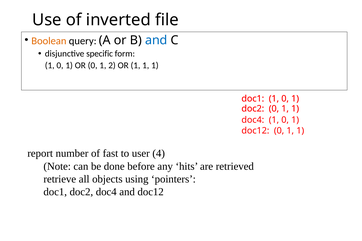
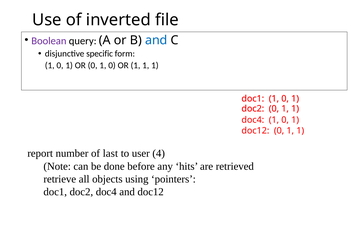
Boolean colour: orange -> purple
0 1 2: 2 -> 0
fast: fast -> last
